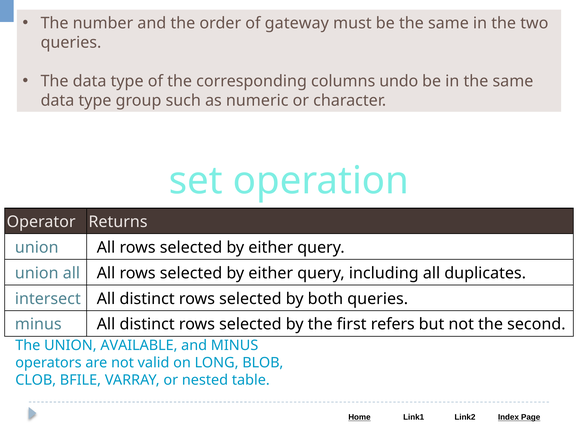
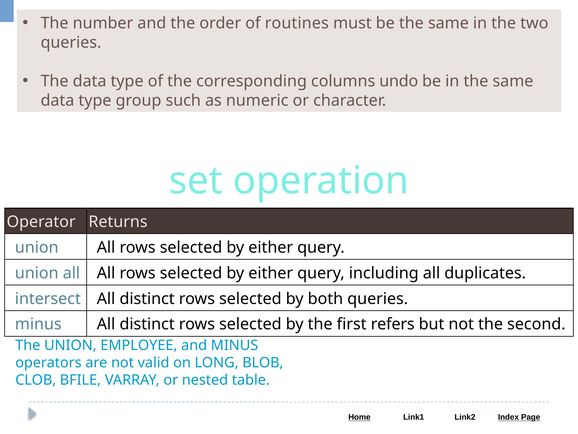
gateway: gateway -> routines
AVAILABLE: AVAILABLE -> EMPLOYEE
